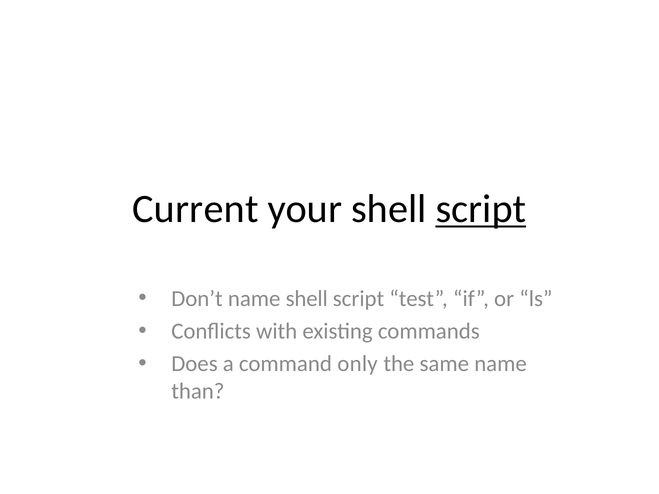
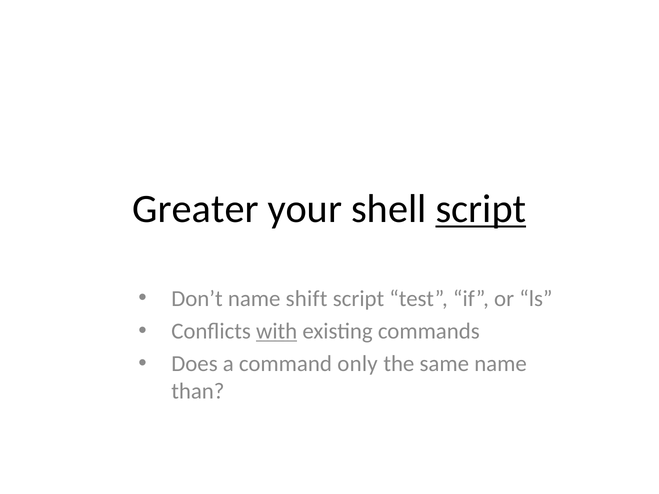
Current: Current -> Greater
name shell: shell -> shift
with underline: none -> present
